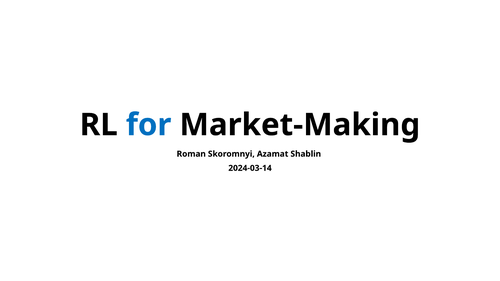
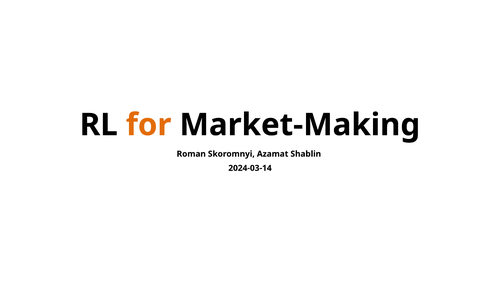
for colour: blue -> orange
